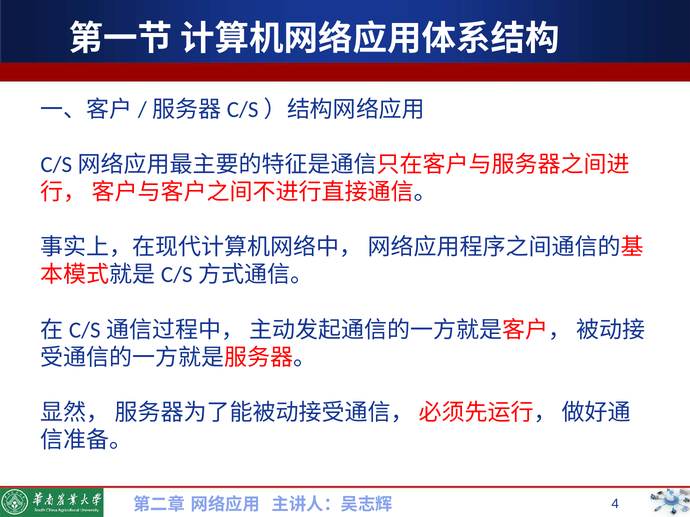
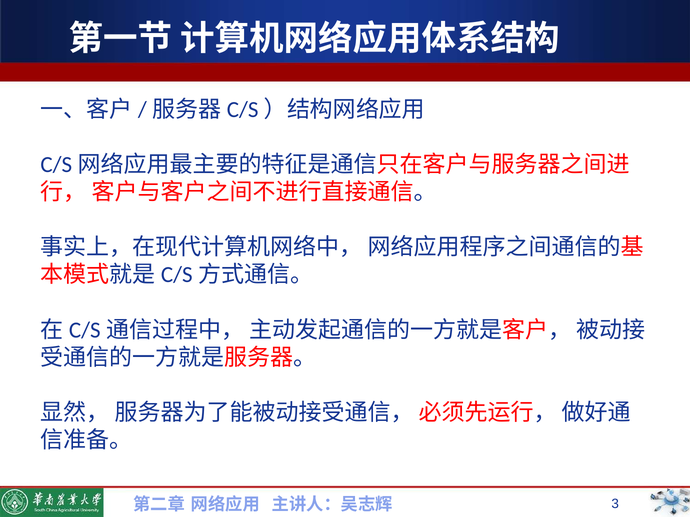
4: 4 -> 3
